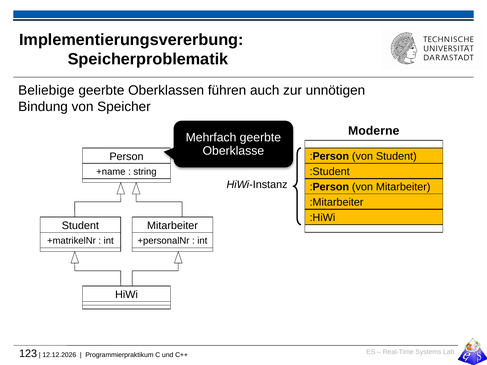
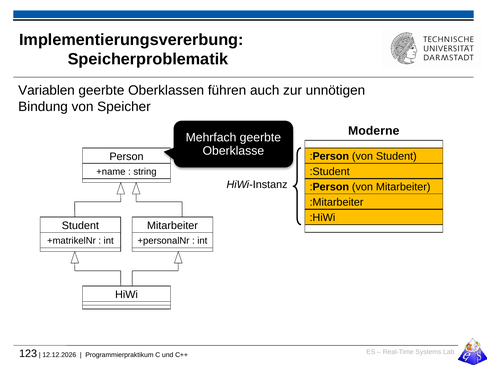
Beliebige: Beliebige -> Variablen
